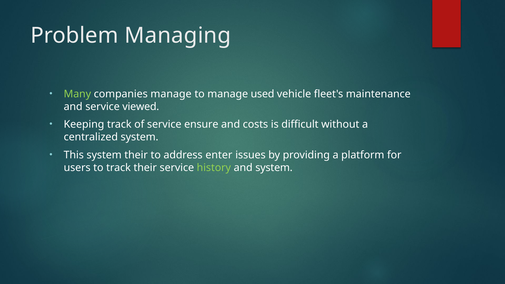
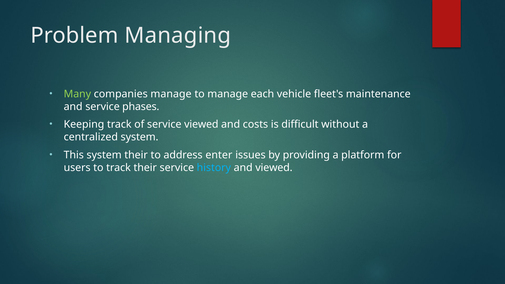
used: used -> each
viewed: viewed -> phases
service ensure: ensure -> viewed
history colour: light green -> light blue
and system: system -> viewed
